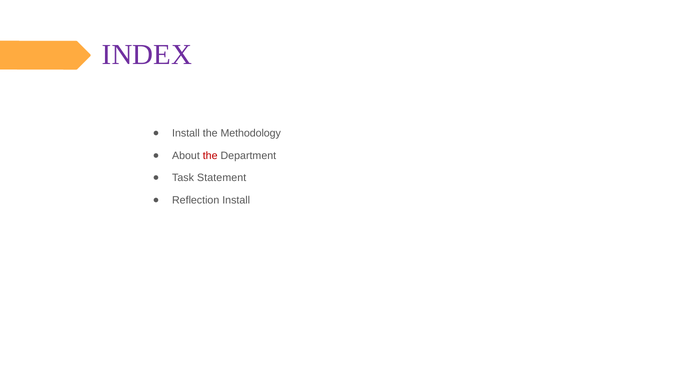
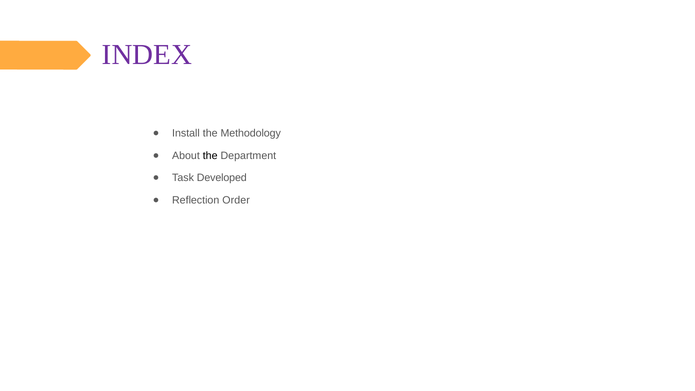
the at (210, 156) colour: red -> black
Statement: Statement -> Developed
Reflection Install: Install -> Order
